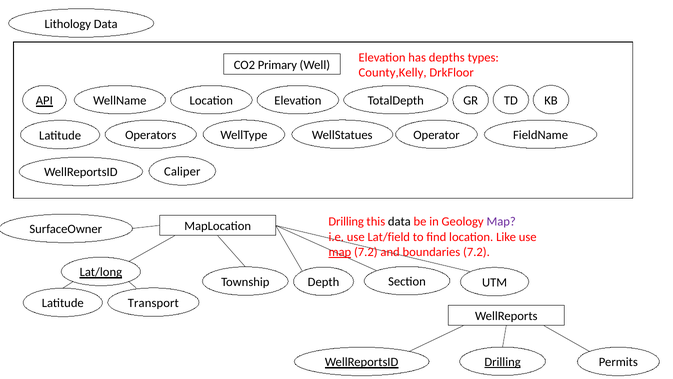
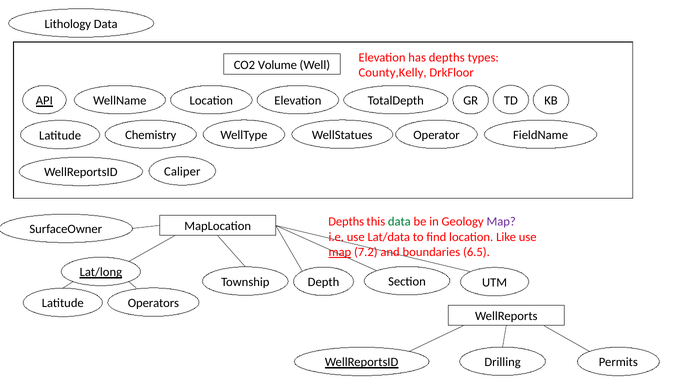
Primary: Primary -> Volume
Operators: Operators -> Chemistry
Drilling at (346, 221): Drilling -> Depths
data at (399, 221) colour: black -> green
Lat/field: Lat/field -> Lat/data
boundaries 7.2: 7.2 -> 6.5
Transport: Transport -> Operators
Drilling at (503, 362) underline: present -> none
